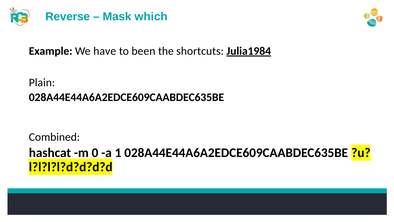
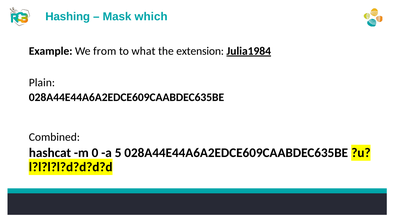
Reverse: Reverse -> Hashing
have: have -> from
been: been -> what
shortcuts: shortcuts -> extension
1: 1 -> 5
